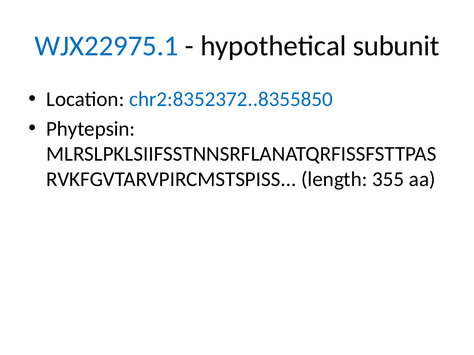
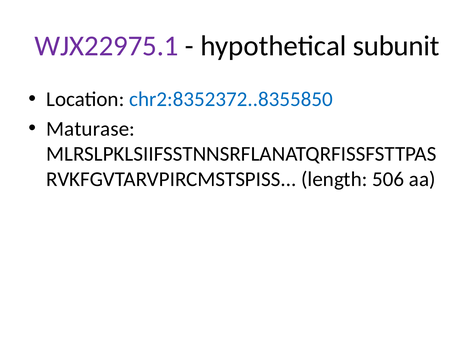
WJX22975.1 colour: blue -> purple
Phytepsin: Phytepsin -> Maturase
355: 355 -> 506
